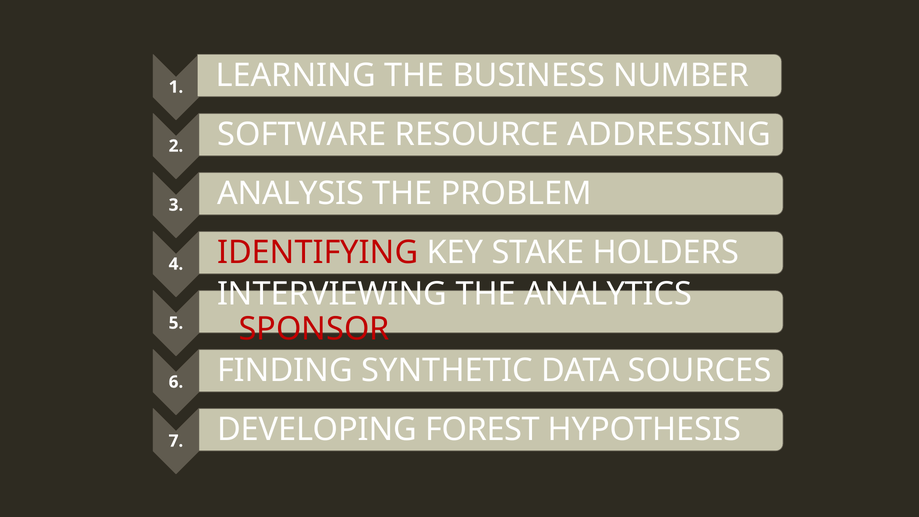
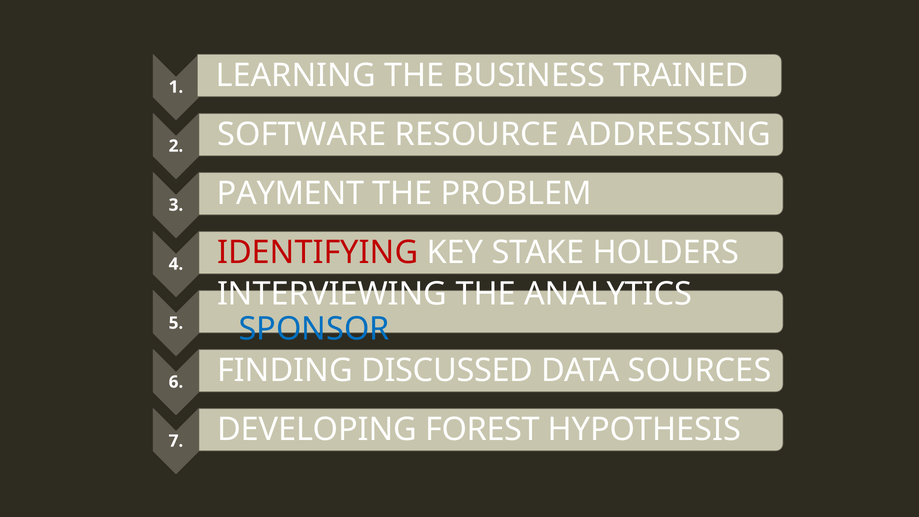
NUMBER: NUMBER -> TRAINED
ANALYSIS: ANALYSIS -> PAYMENT
SPONSOR colour: red -> blue
SYNTHETIC: SYNTHETIC -> DISCUSSED
